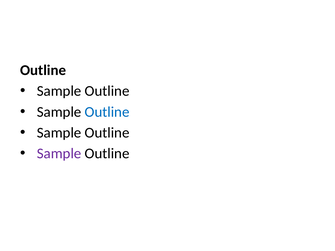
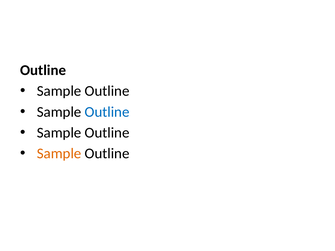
Sample at (59, 154) colour: purple -> orange
